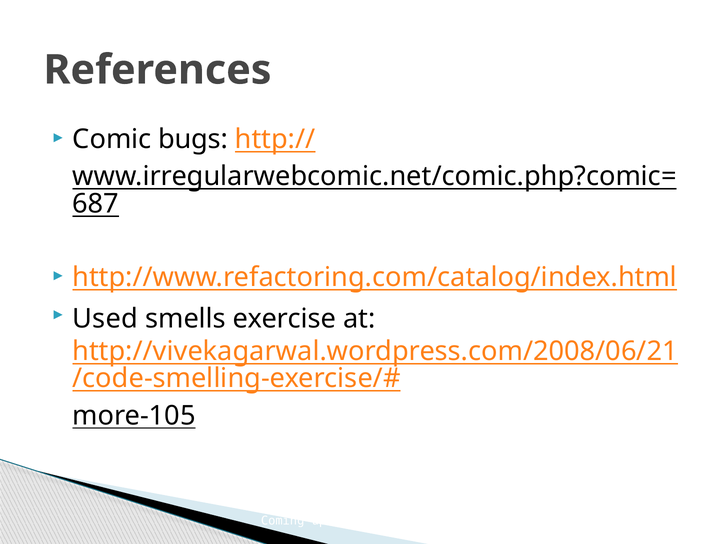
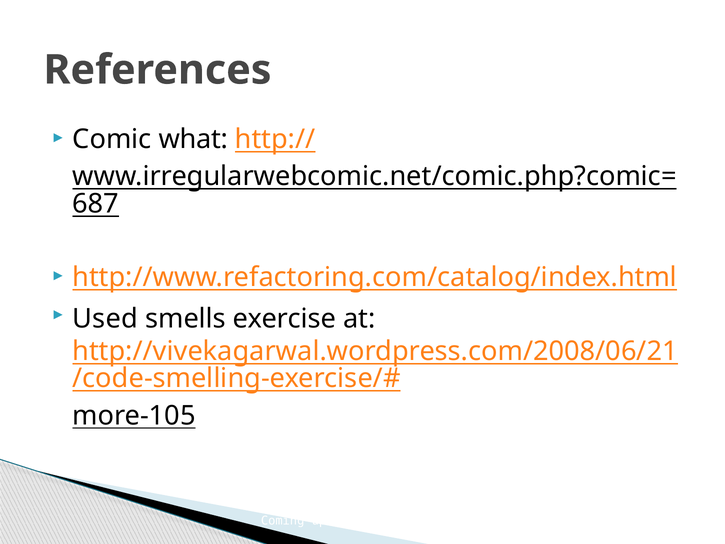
bugs: bugs -> what
